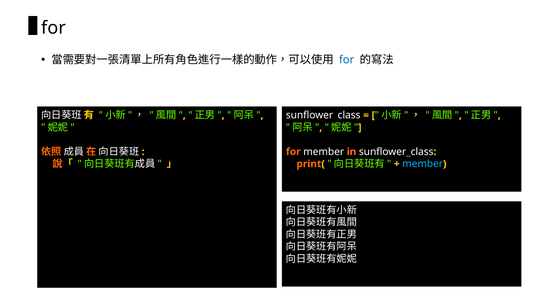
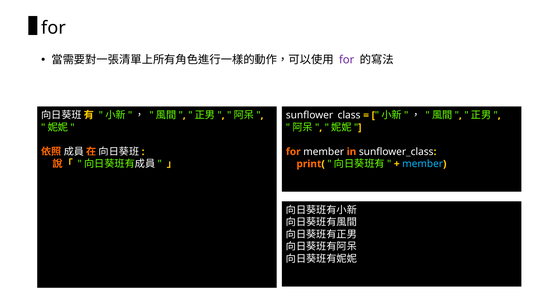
for at (347, 60) colour: blue -> purple
